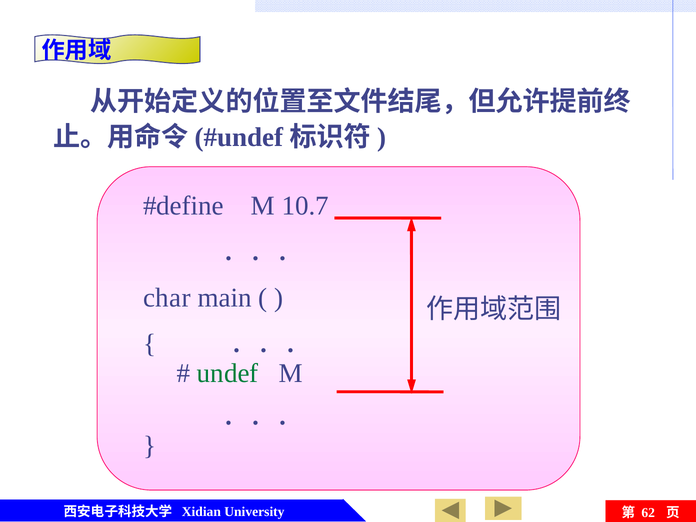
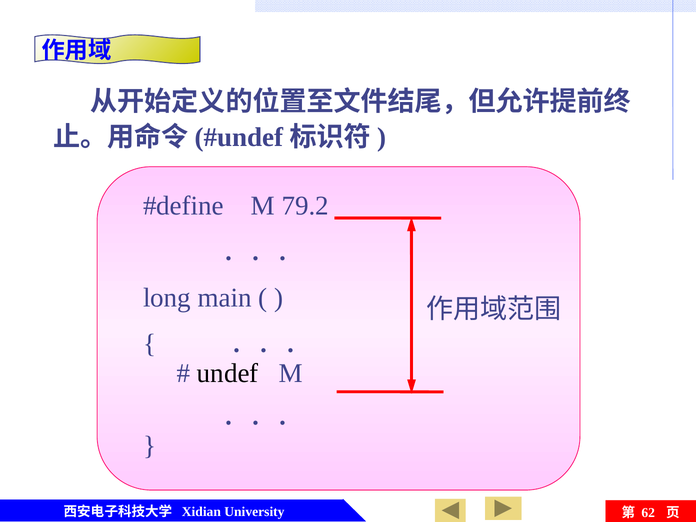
10.7: 10.7 -> 79.2
char: char -> long
undef colour: green -> black
